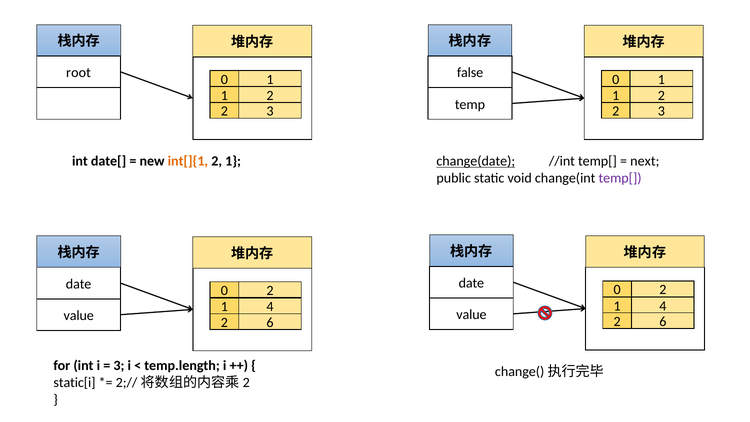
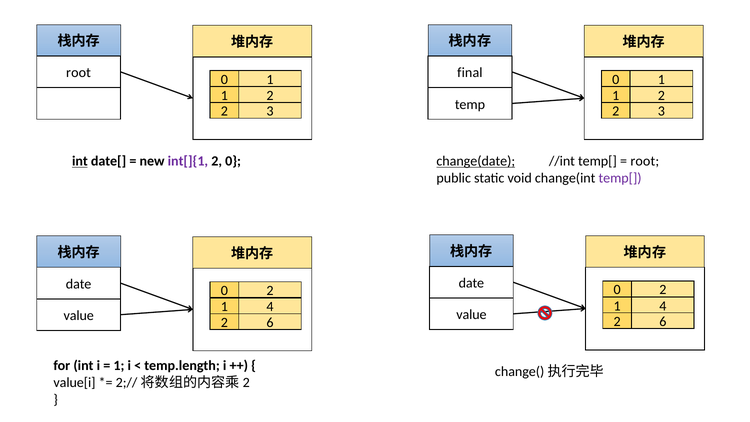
false: false -> final
int at (80, 161) underline: none -> present
int[]{1 colour: orange -> purple
2 1: 1 -> 0
next at (645, 161): next -> root
3 at (119, 366): 3 -> 1
static[i: static[i -> value[i
